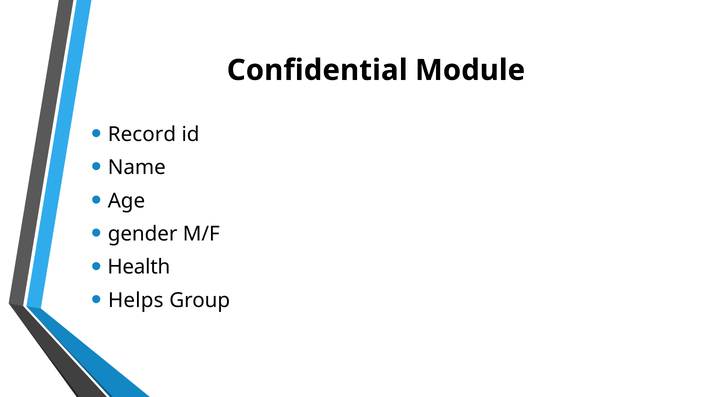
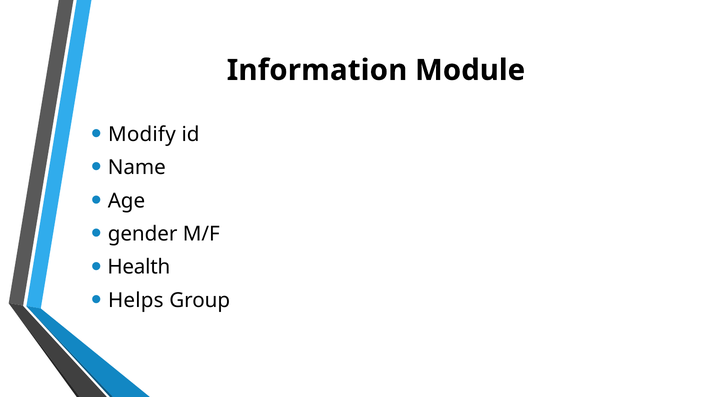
Confidential: Confidential -> Information
Record: Record -> Modify
